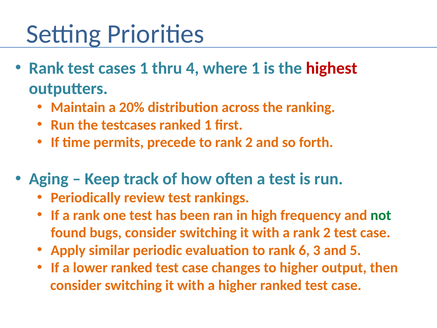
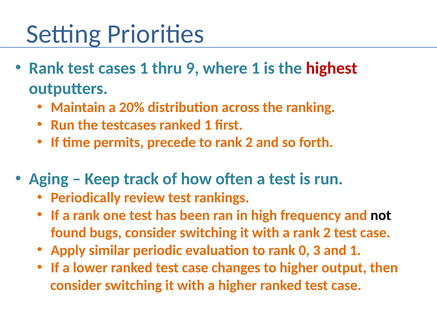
4: 4 -> 9
not colour: green -> black
6: 6 -> 0
and 5: 5 -> 1
